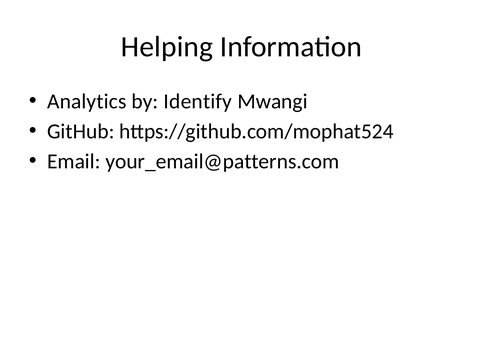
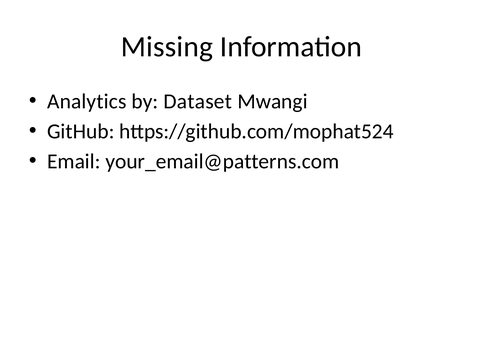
Helping: Helping -> Missing
Identify: Identify -> Dataset
